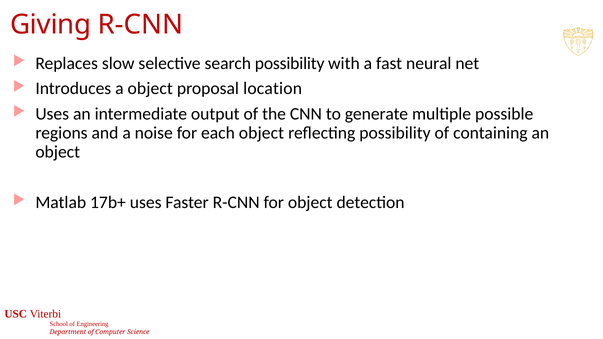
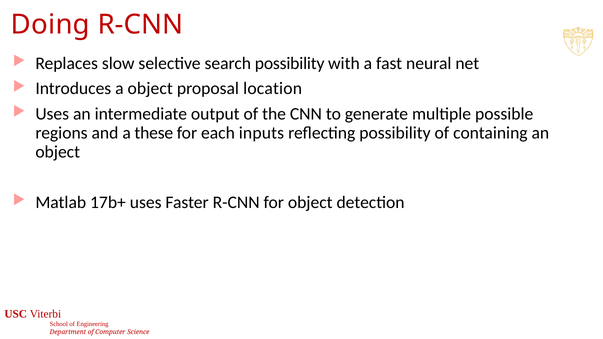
Giving: Giving -> Doing
noise: noise -> these
each object: object -> inputs
